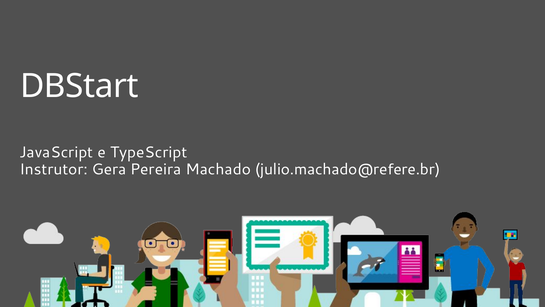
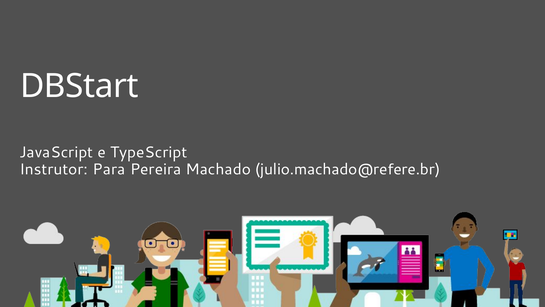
Gera: Gera -> Para
